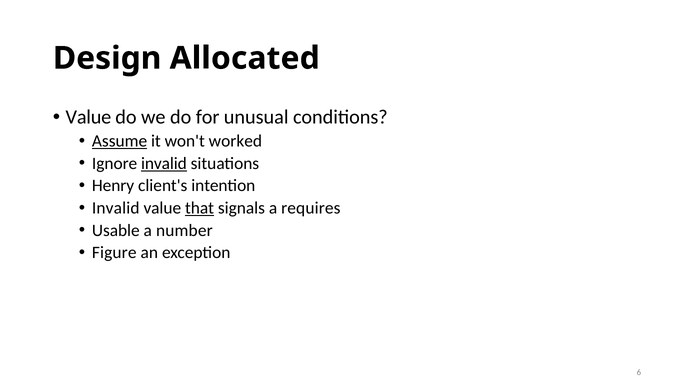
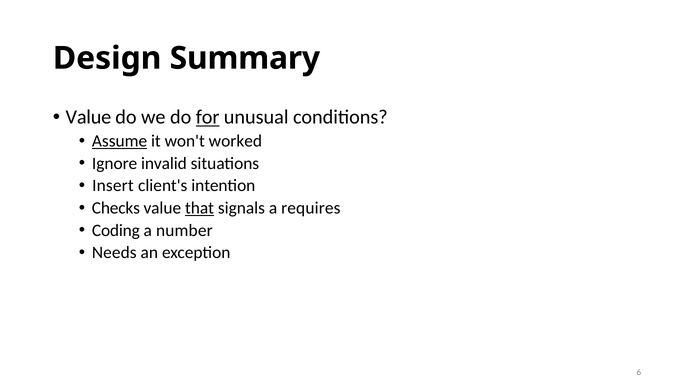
Allocated: Allocated -> Summary
for underline: none -> present
invalid at (164, 164) underline: present -> none
Henry: Henry -> Insert
Invalid at (116, 208): Invalid -> Checks
Usable: Usable -> Coding
Figure: Figure -> Needs
